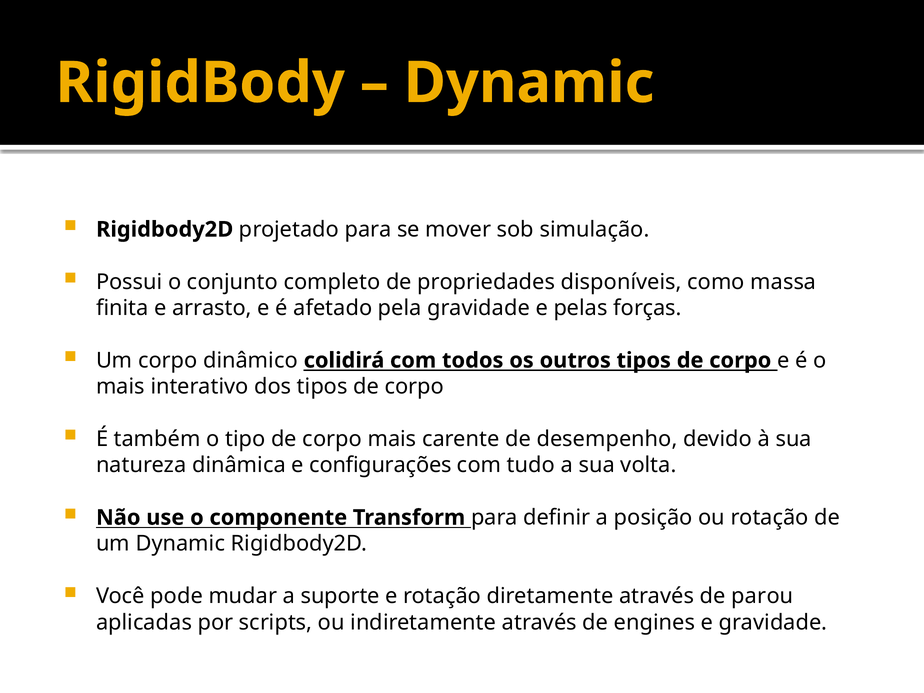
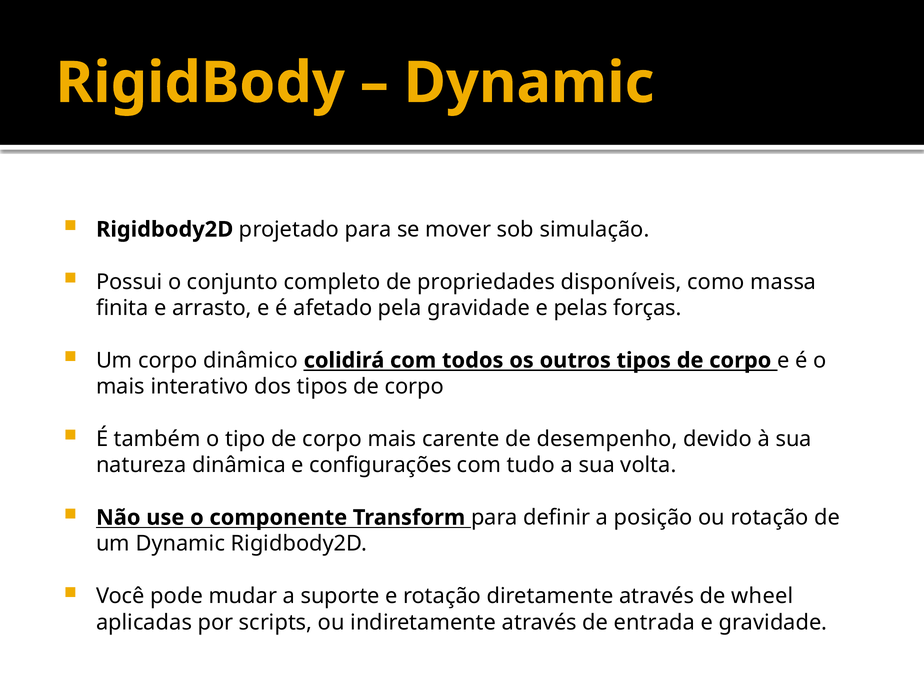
parou: parou -> wheel
engines: engines -> entrada
